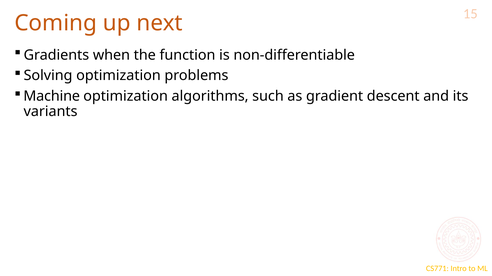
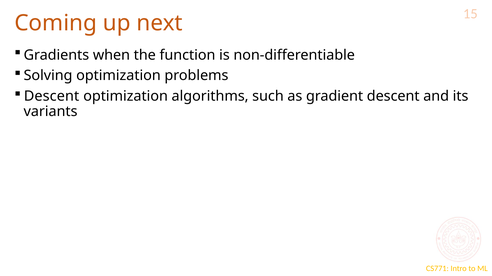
Machine at (52, 96): Machine -> Descent
